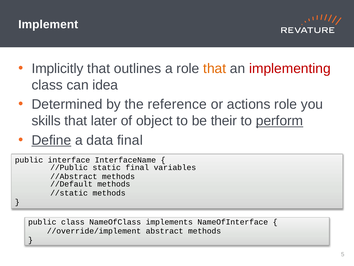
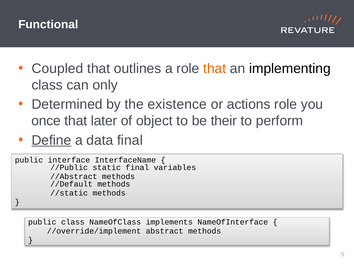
Implement: Implement -> Functional
Implicitly: Implicitly -> Coupled
implementing colour: red -> black
idea: idea -> only
reference: reference -> existence
skills: skills -> once
perform underline: present -> none
